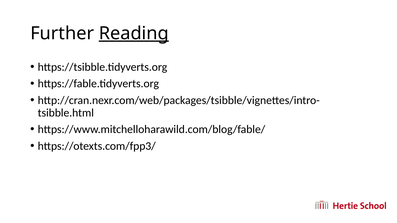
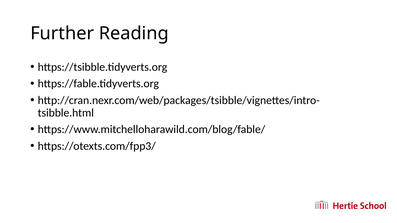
Reading underline: present -> none
